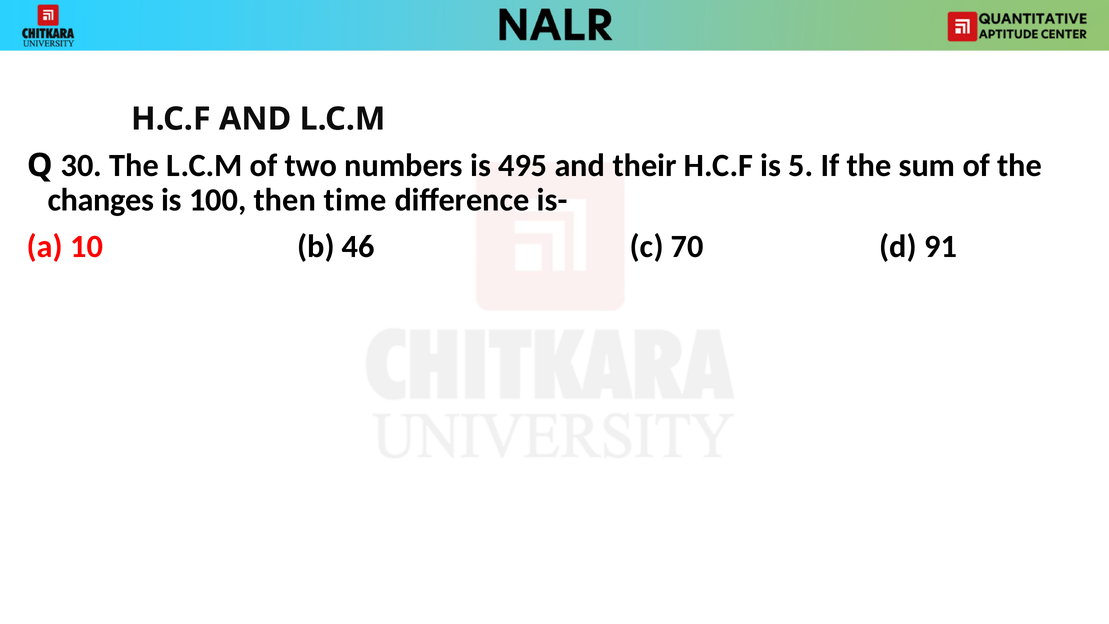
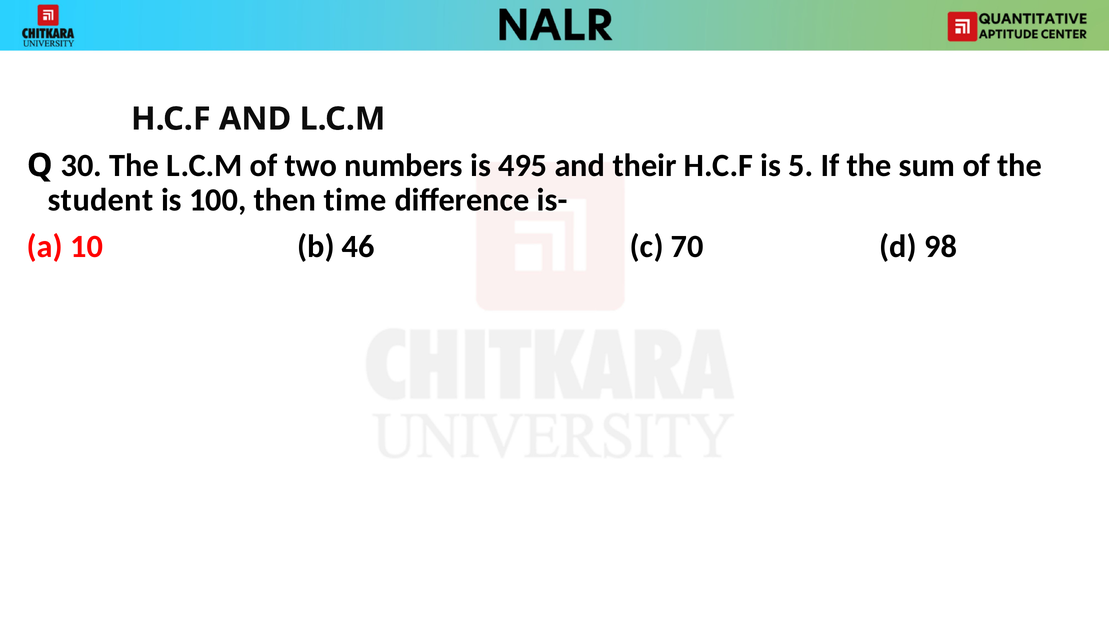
changes: changes -> student
91: 91 -> 98
